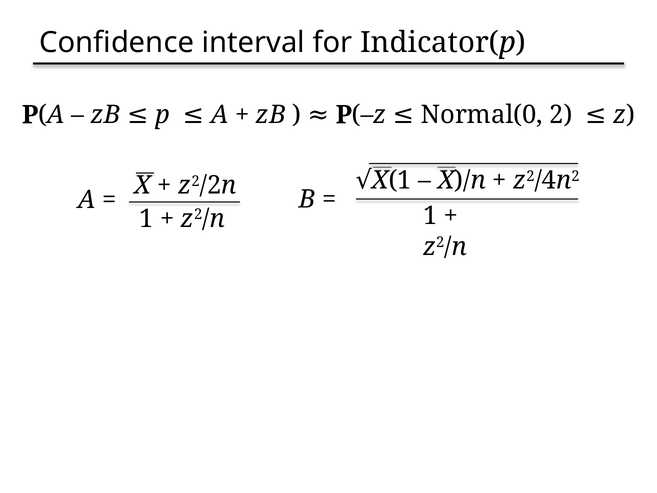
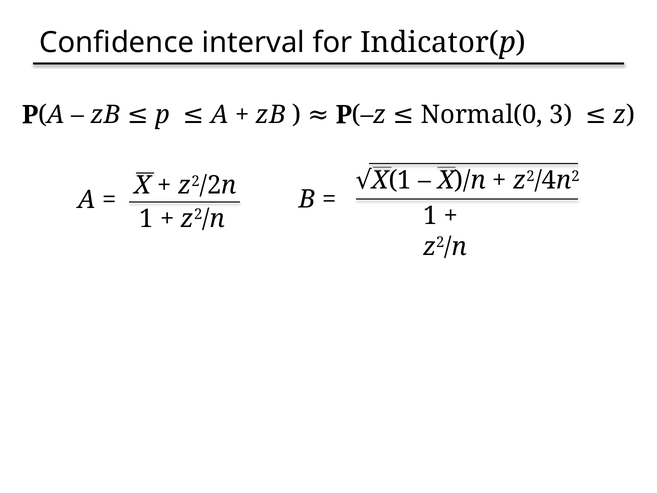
2: 2 -> 3
